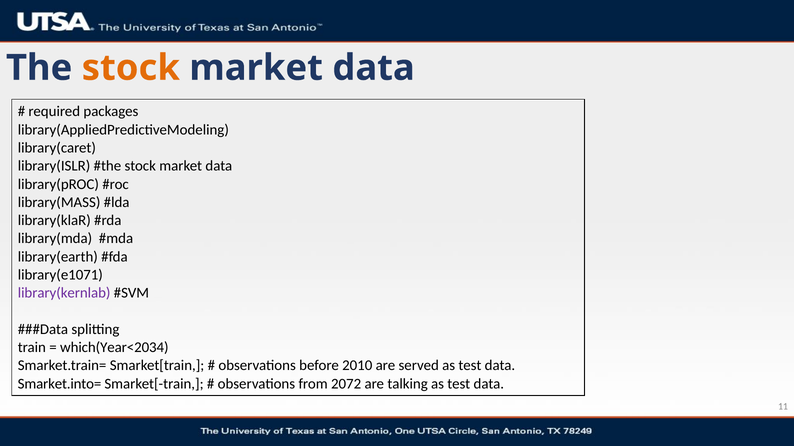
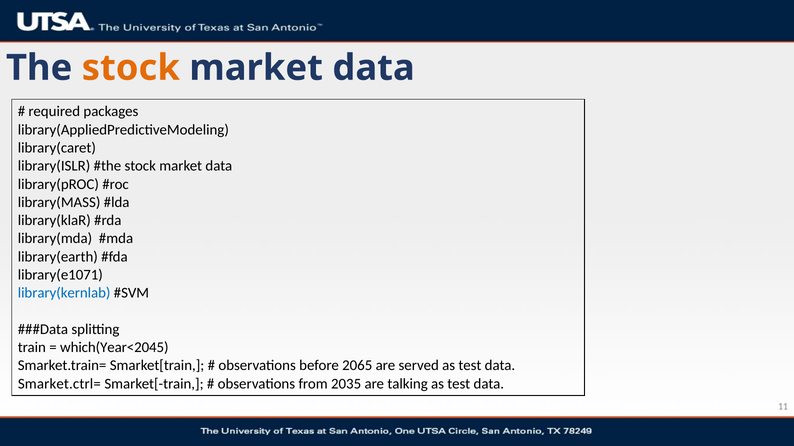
library(kernlab colour: purple -> blue
which(Year<2034: which(Year<2034 -> which(Year<2045
2010: 2010 -> 2065
Smarket.into=: Smarket.into= -> Smarket.ctrl=
2072: 2072 -> 2035
